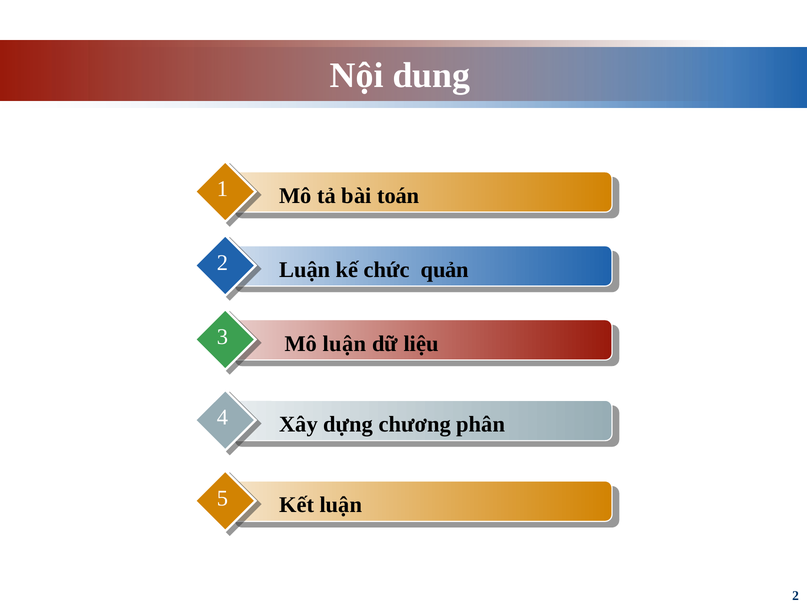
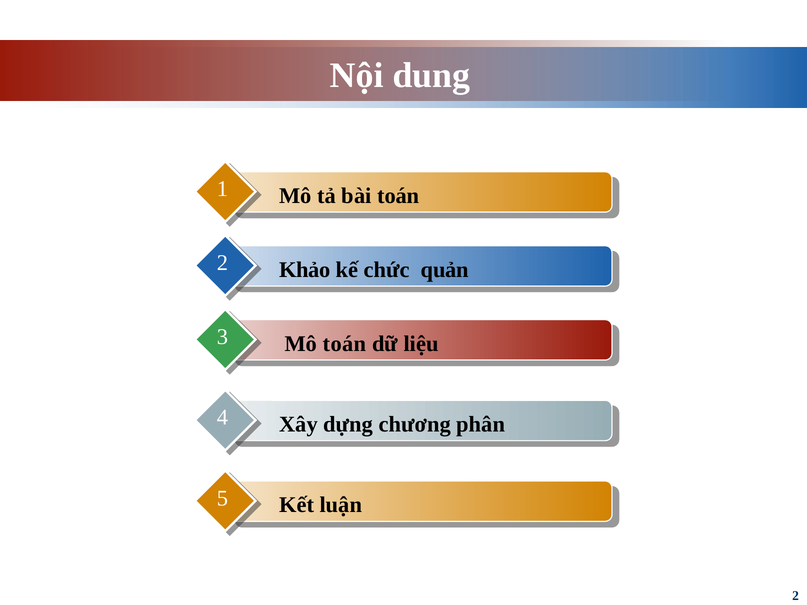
Luận at (305, 270): Luận -> Khảo
Mô luận: luận -> toán
